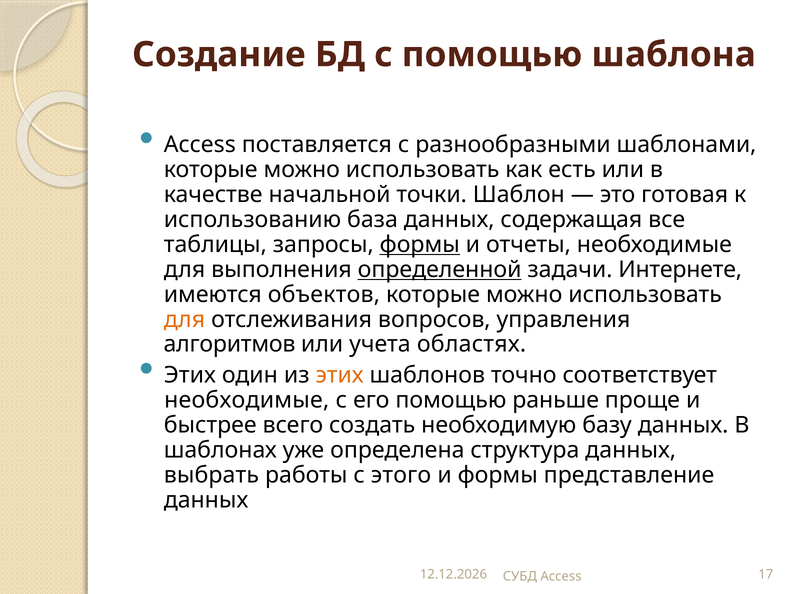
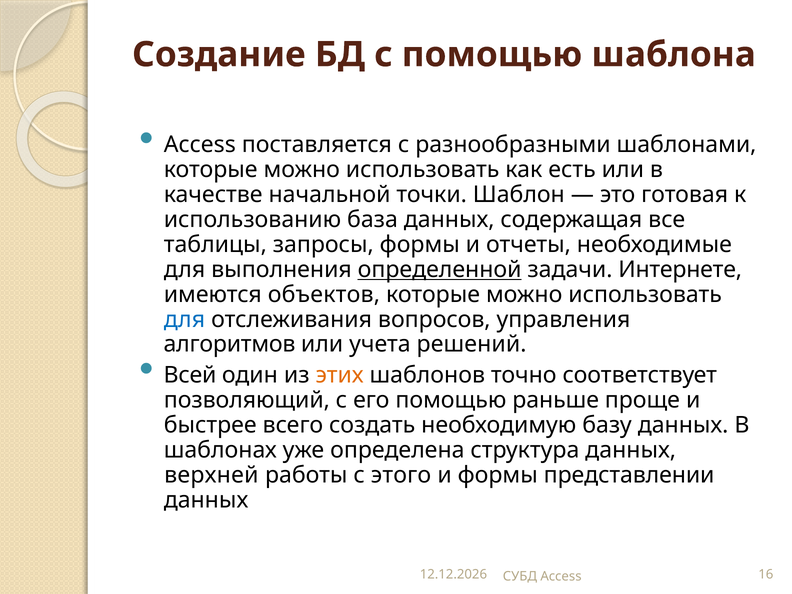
формы at (420, 245) underline: present -> none
для at (184, 319) colour: orange -> blue
областях: областях -> решений
Этих at (190, 375): Этих -> Всей
необходимые at (247, 400): необходимые -> позволяющий
выбрать: выбрать -> верхней
представление: представление -> представлении
17: 17 -> 16
